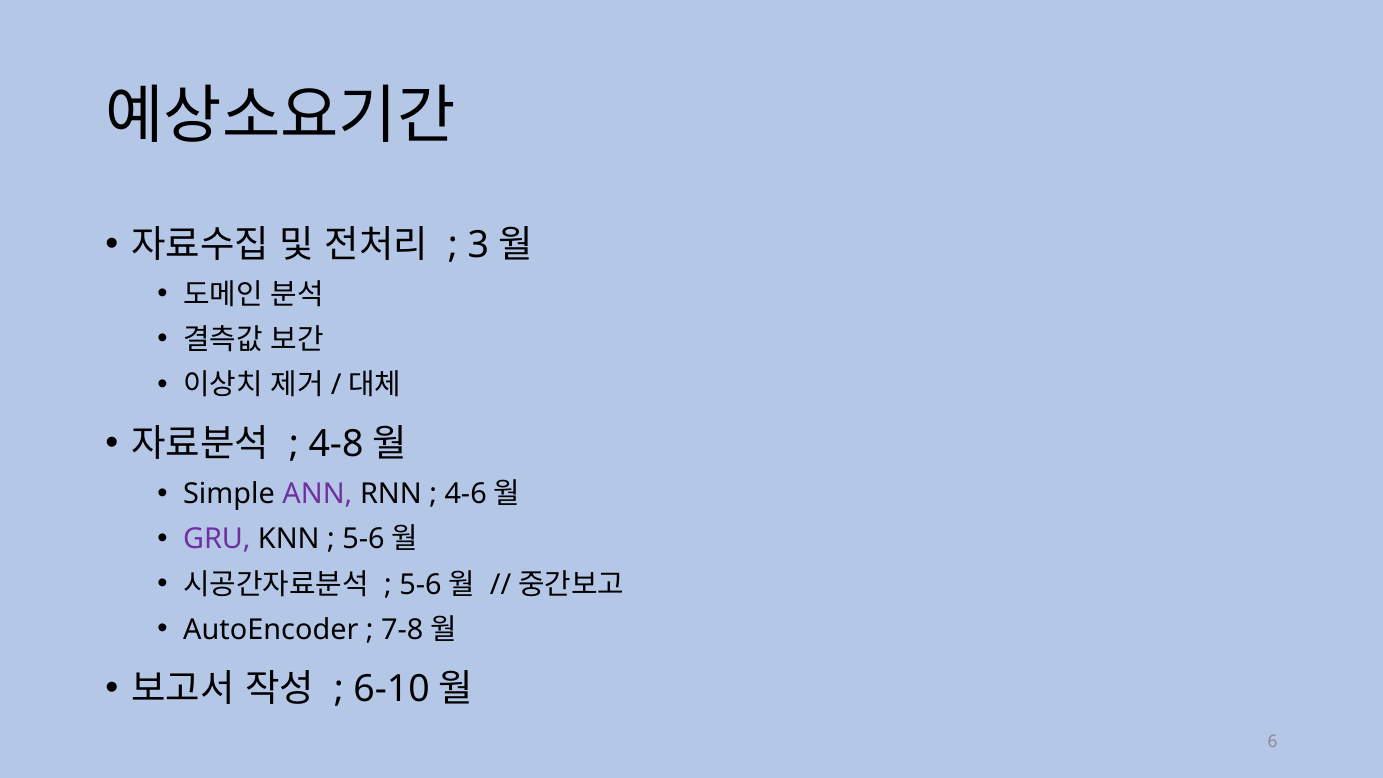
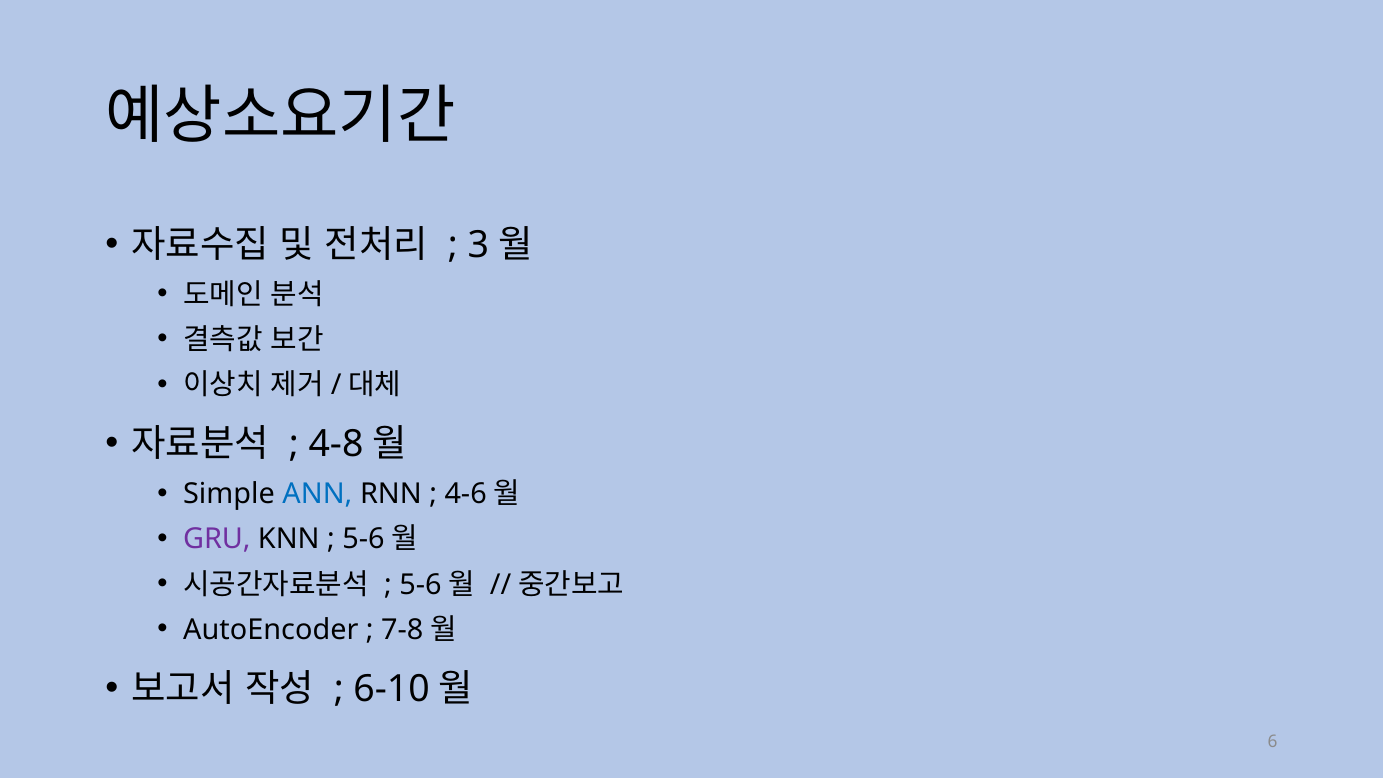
ANN colour: purple -> blue
